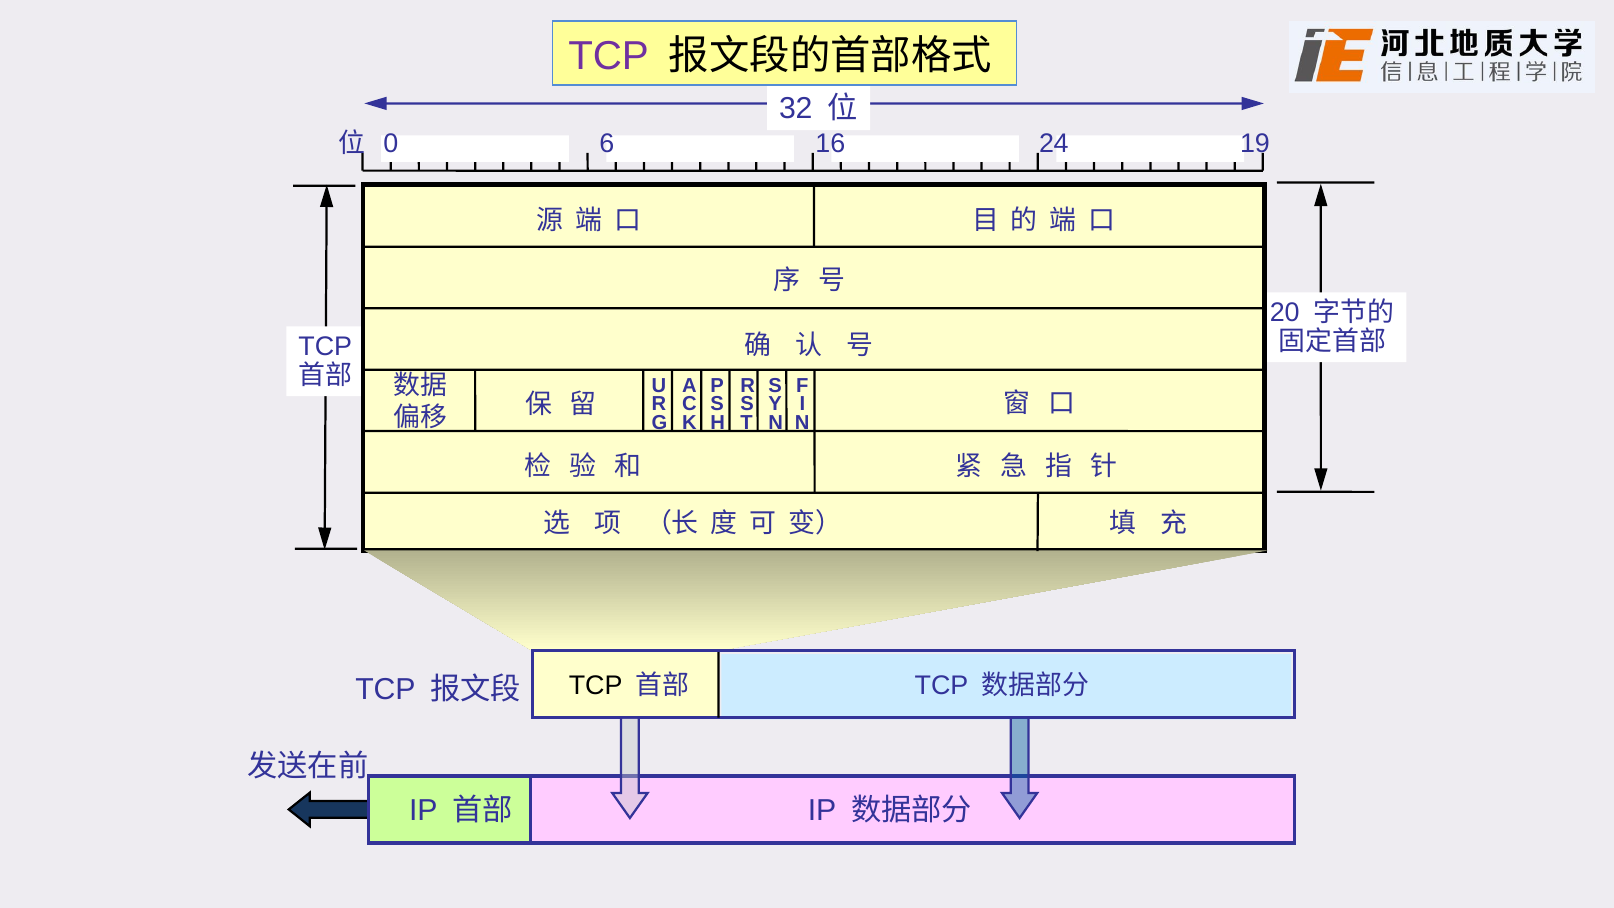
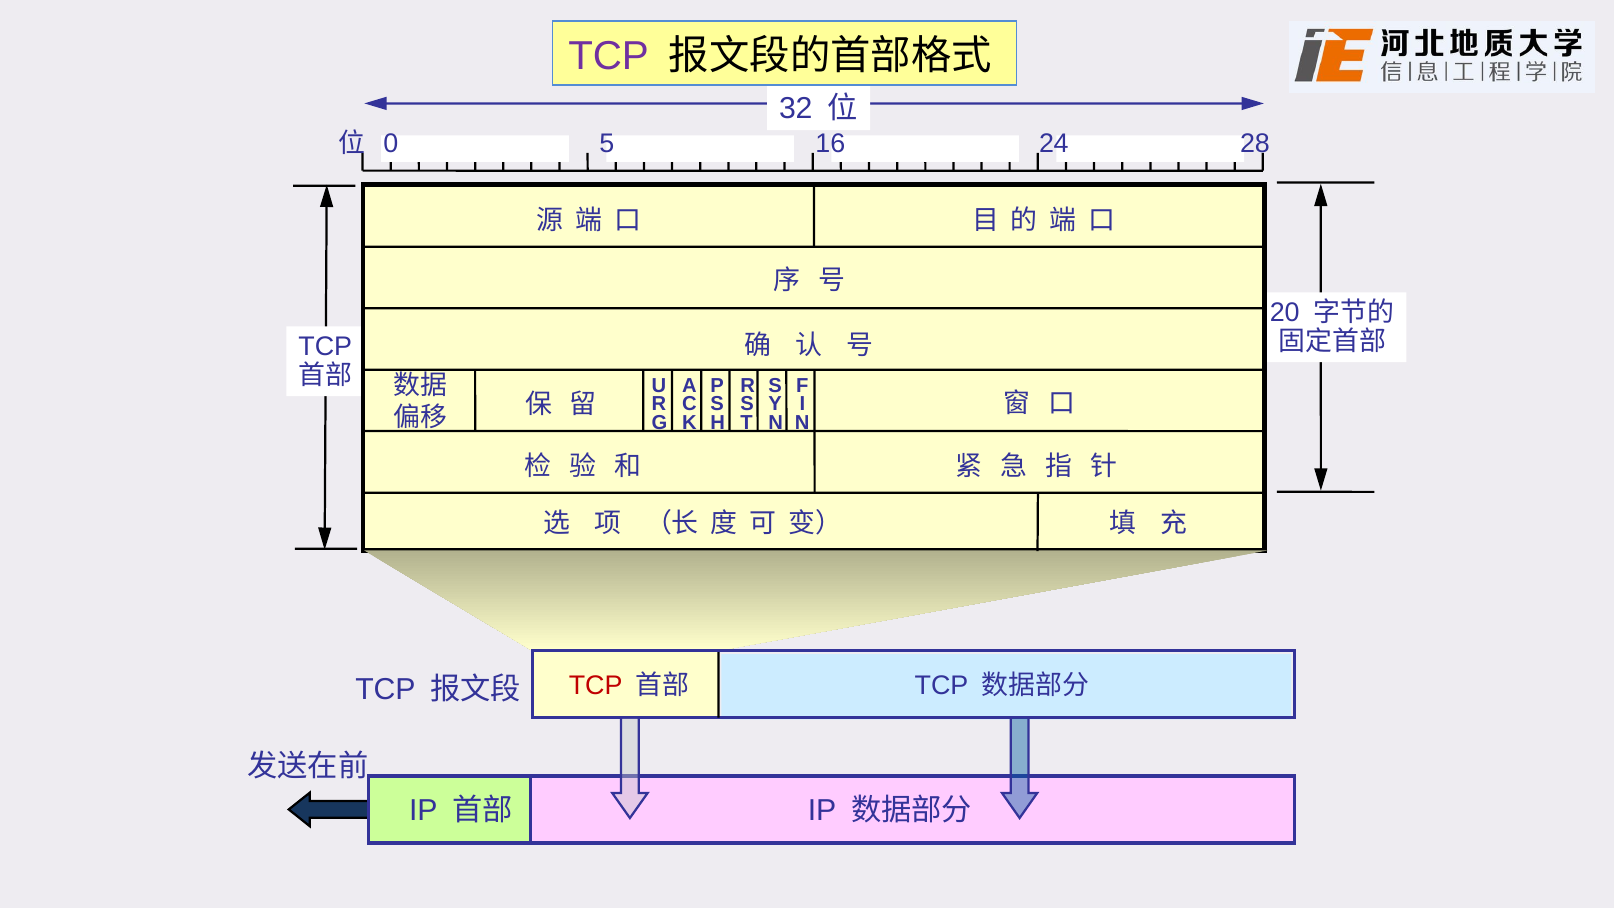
6: 6 -> 5
19: 19 -> 28
TCP at (596, 685) colour: black -> red
